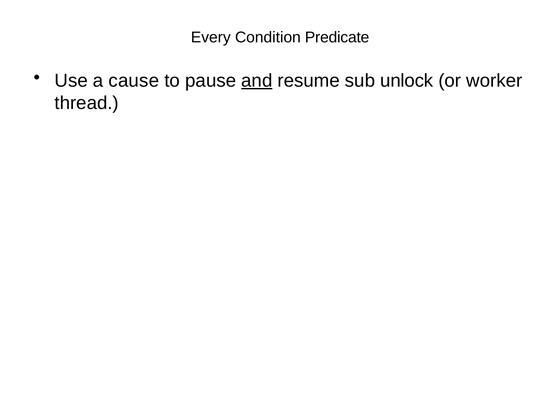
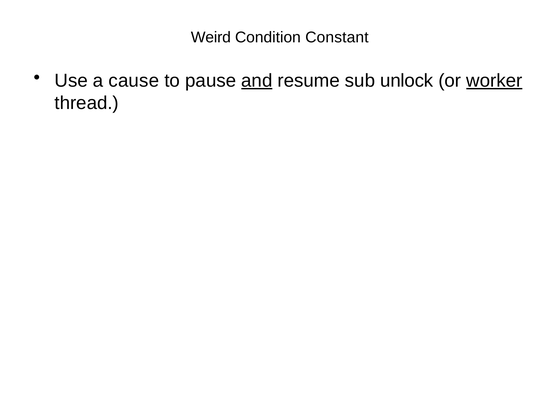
Every: Every -> Weird
Predicate: Predicate -> Constant
worker underline: none -> present
